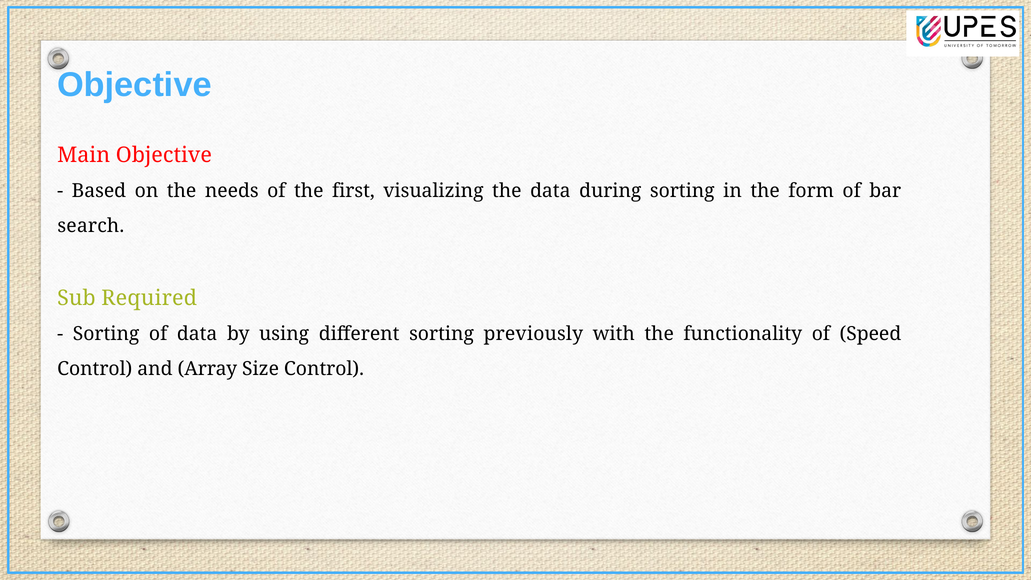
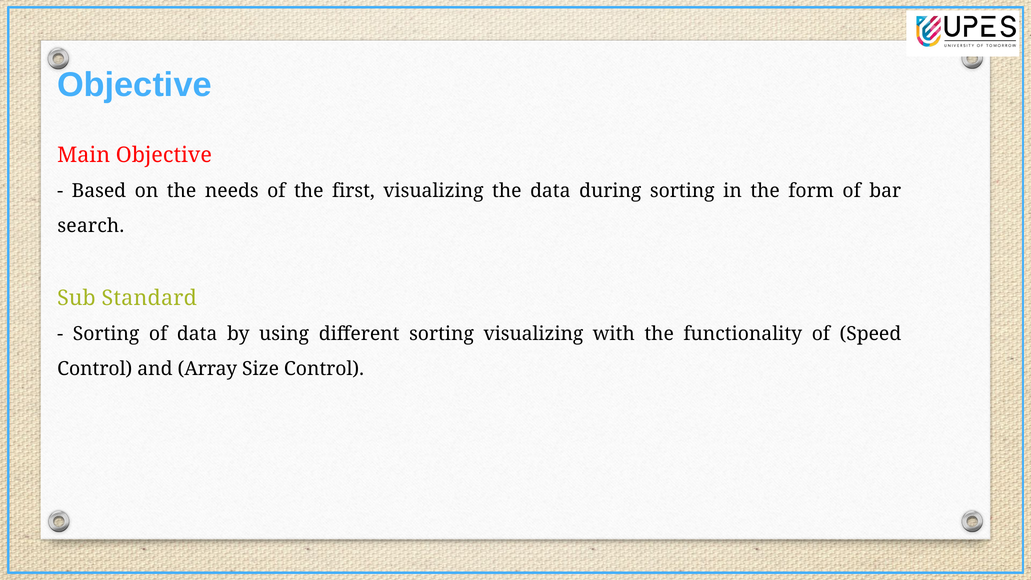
Required: Required -> Standard
sorting previously: previously -> visualizing
